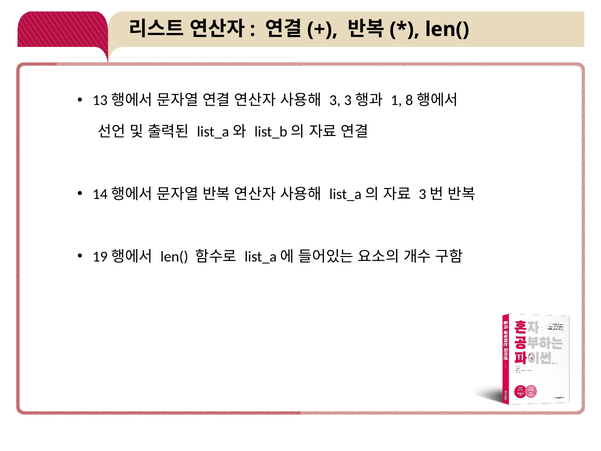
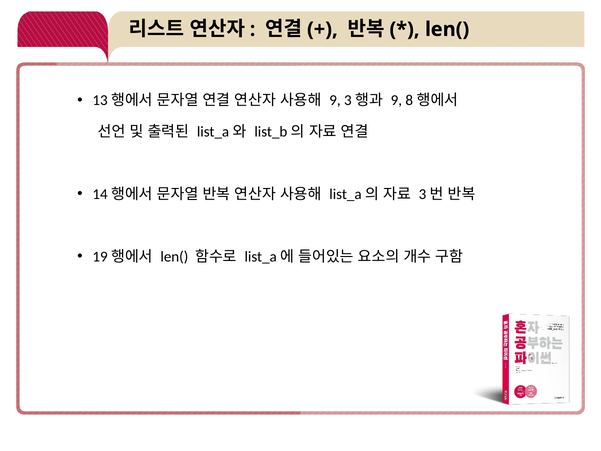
3 at (335, 100): 3 -> 9
1 at (396, 100): 1 -> 9
